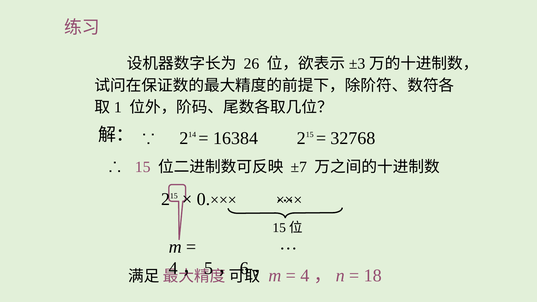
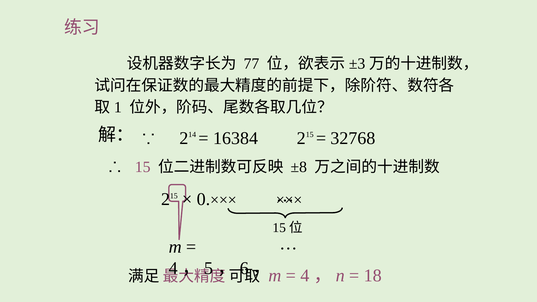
26: 26 -> 77
±7: ±7 -> ±8
